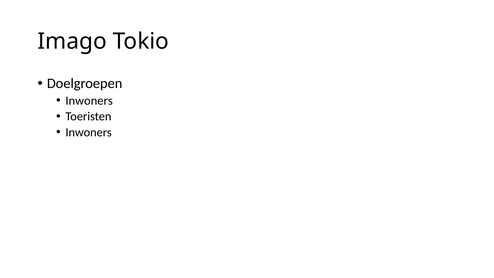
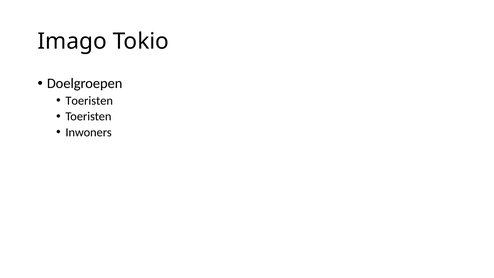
Inwoners at (89, 101): Inwoners -> Toeristen
